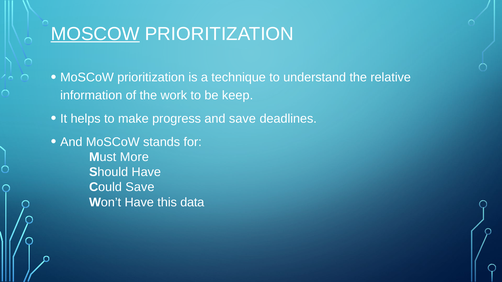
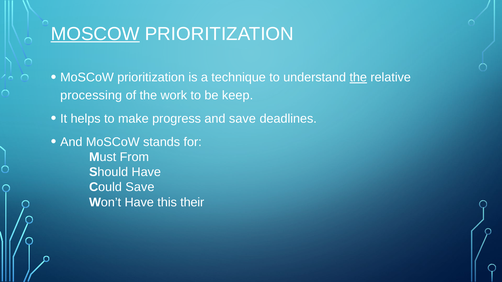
the at (358, 78) underline: none -> present
information: information -> processing
More: More -> From
data: data -> their
